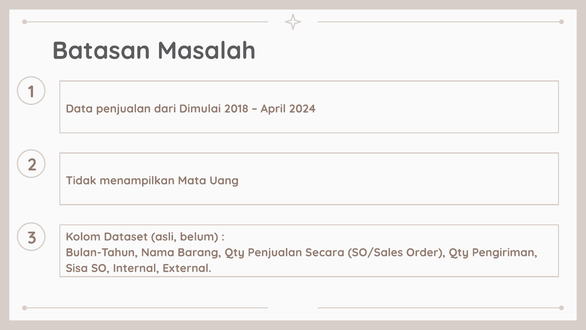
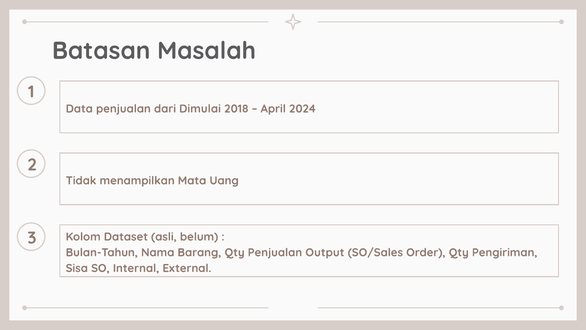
Secara: Secara -> Output
